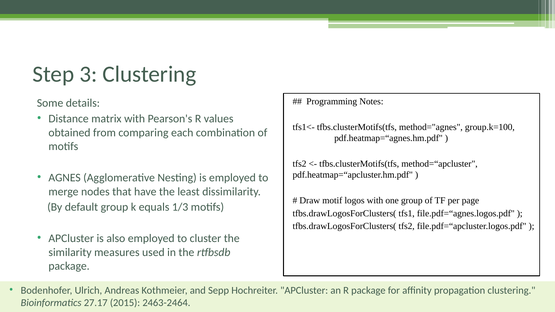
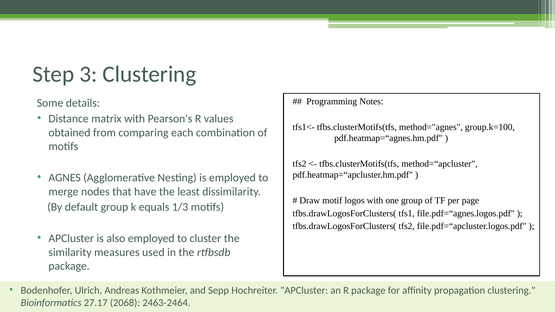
2015: 2015 -> 2068
